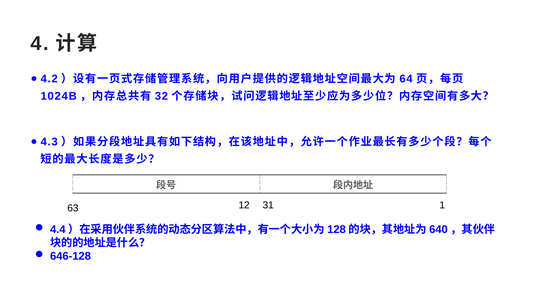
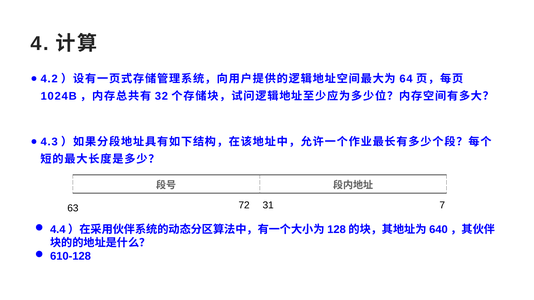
12: 12 -> 72
1: 1 -> 7
646-128: 646-128 -> 610-128
